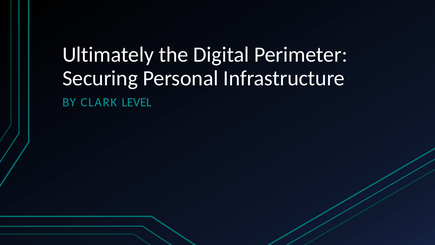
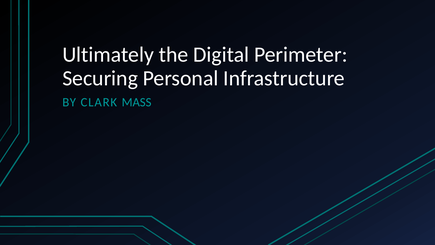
LEVEL: LEVEL -> MASS
